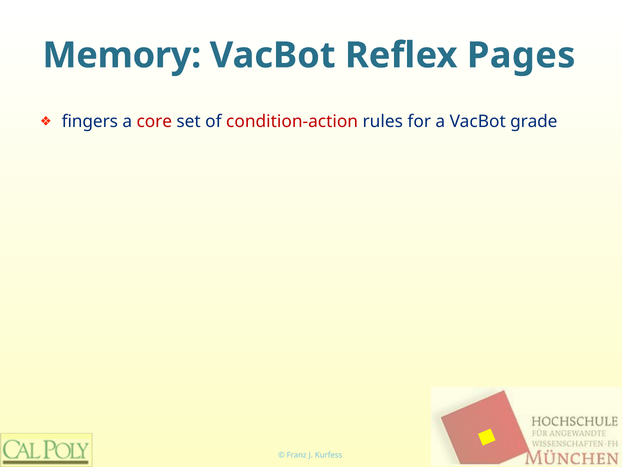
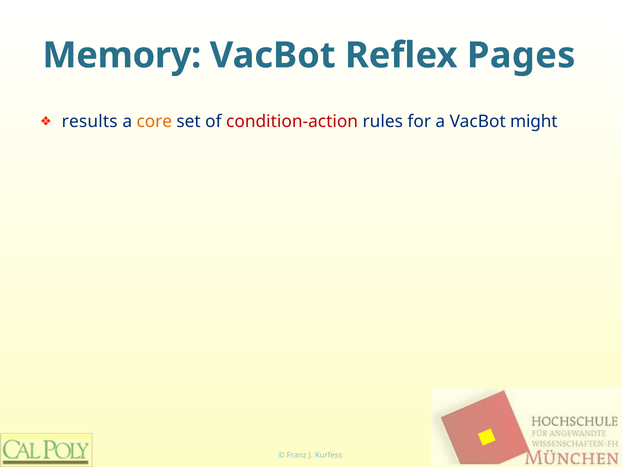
fingers: fingers -> results
core colour: red -> orange
grade: grade -> might
